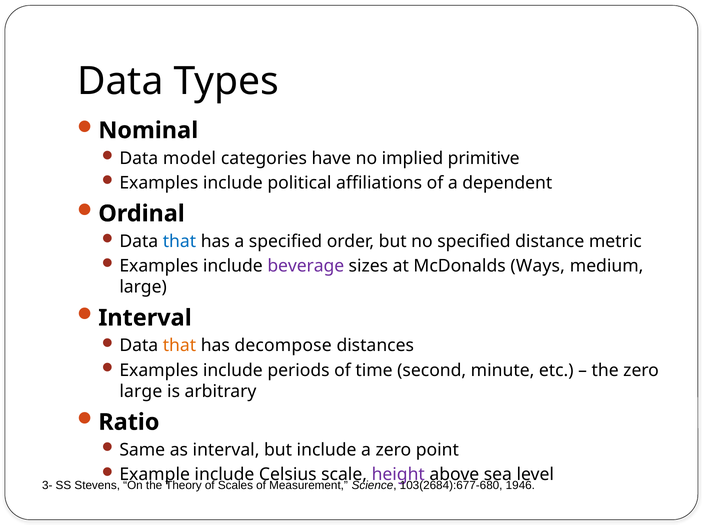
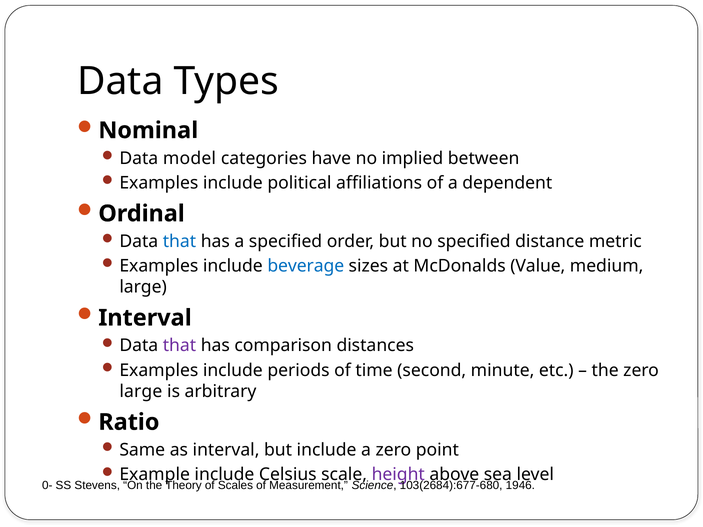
primitive: primitive -> between
beverage colour: purple -> blue
Ways: Ways -> Value
that at (179, 346) colour: orange -> purple
decompose: decompose -> comparison
3-: 3- -> 0-
